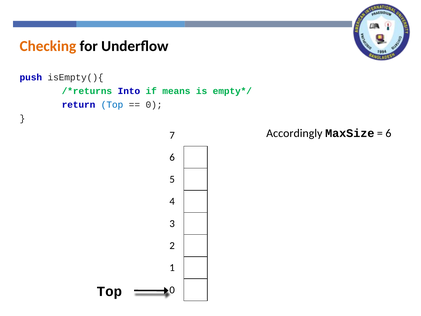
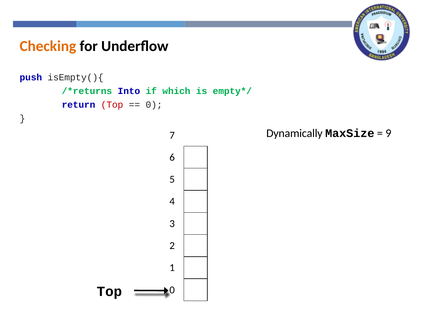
means: means -> which
Top at (112, 105) colour: blue -> red
Accordingly: Accordingly -> Dynamically
6 at (388, 133): 6 -> 9
